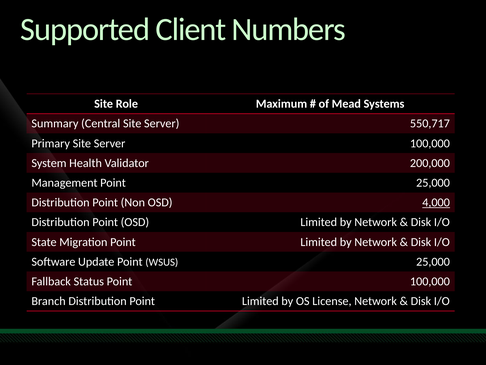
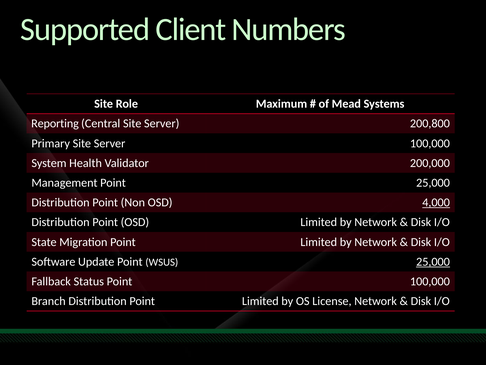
Summary: Summary -> Reporting
550,717: 550,717 -> 200,800
25,000 at (433, 261) underline: none -> present
